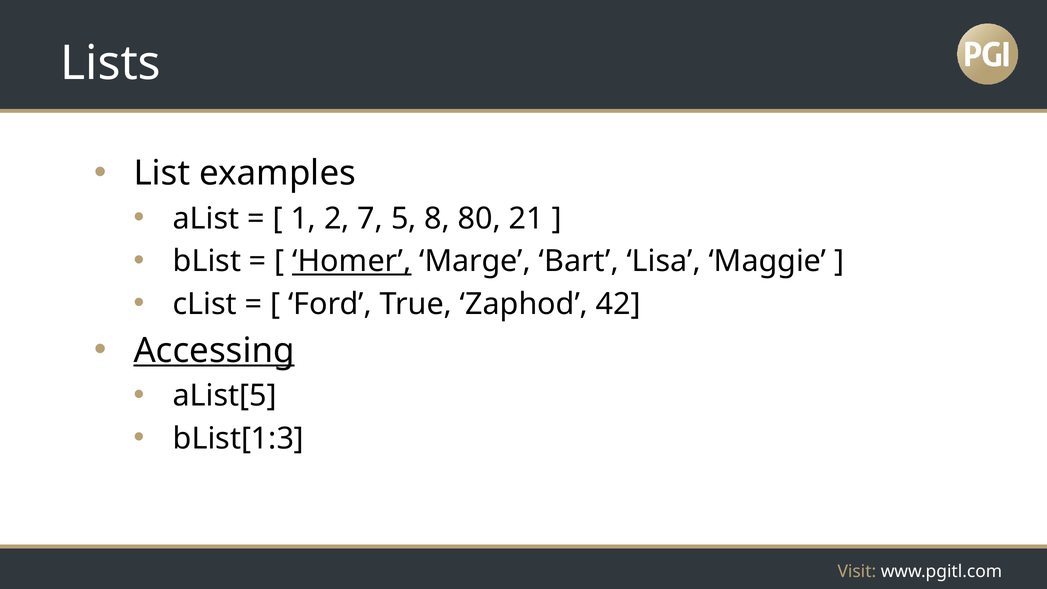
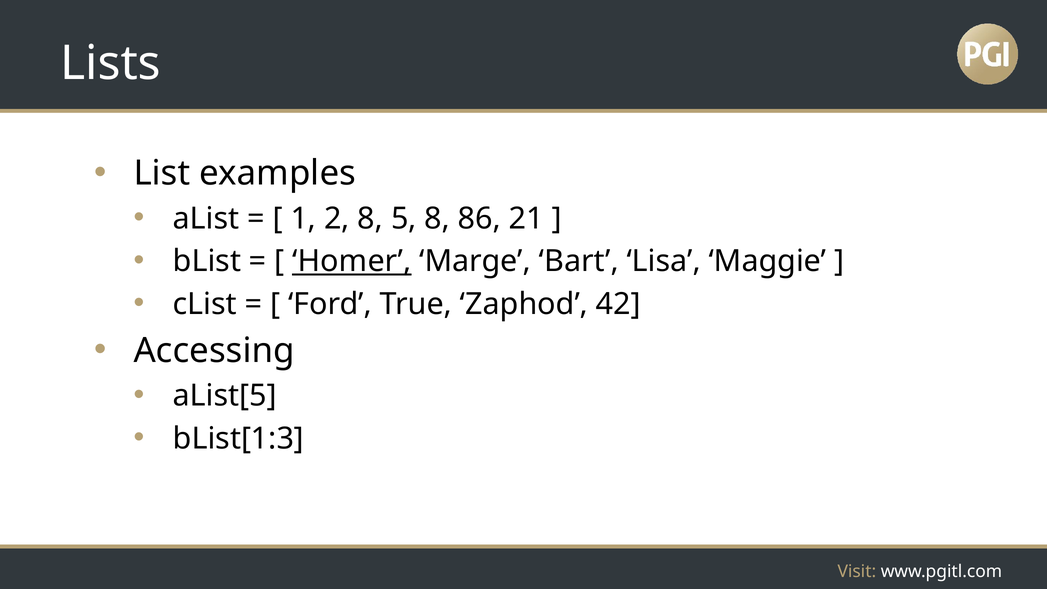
2 7: 7 -> 8
80: 80 -> 86
Accessing underline: present -> none
